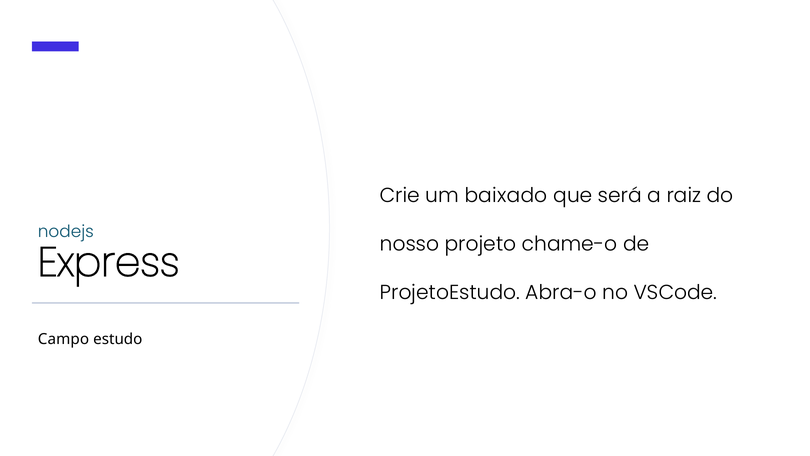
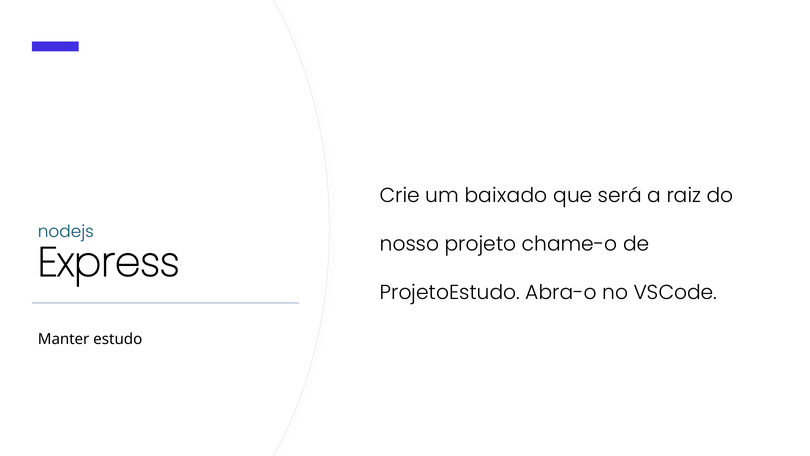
Campo: Campo -> Manter
